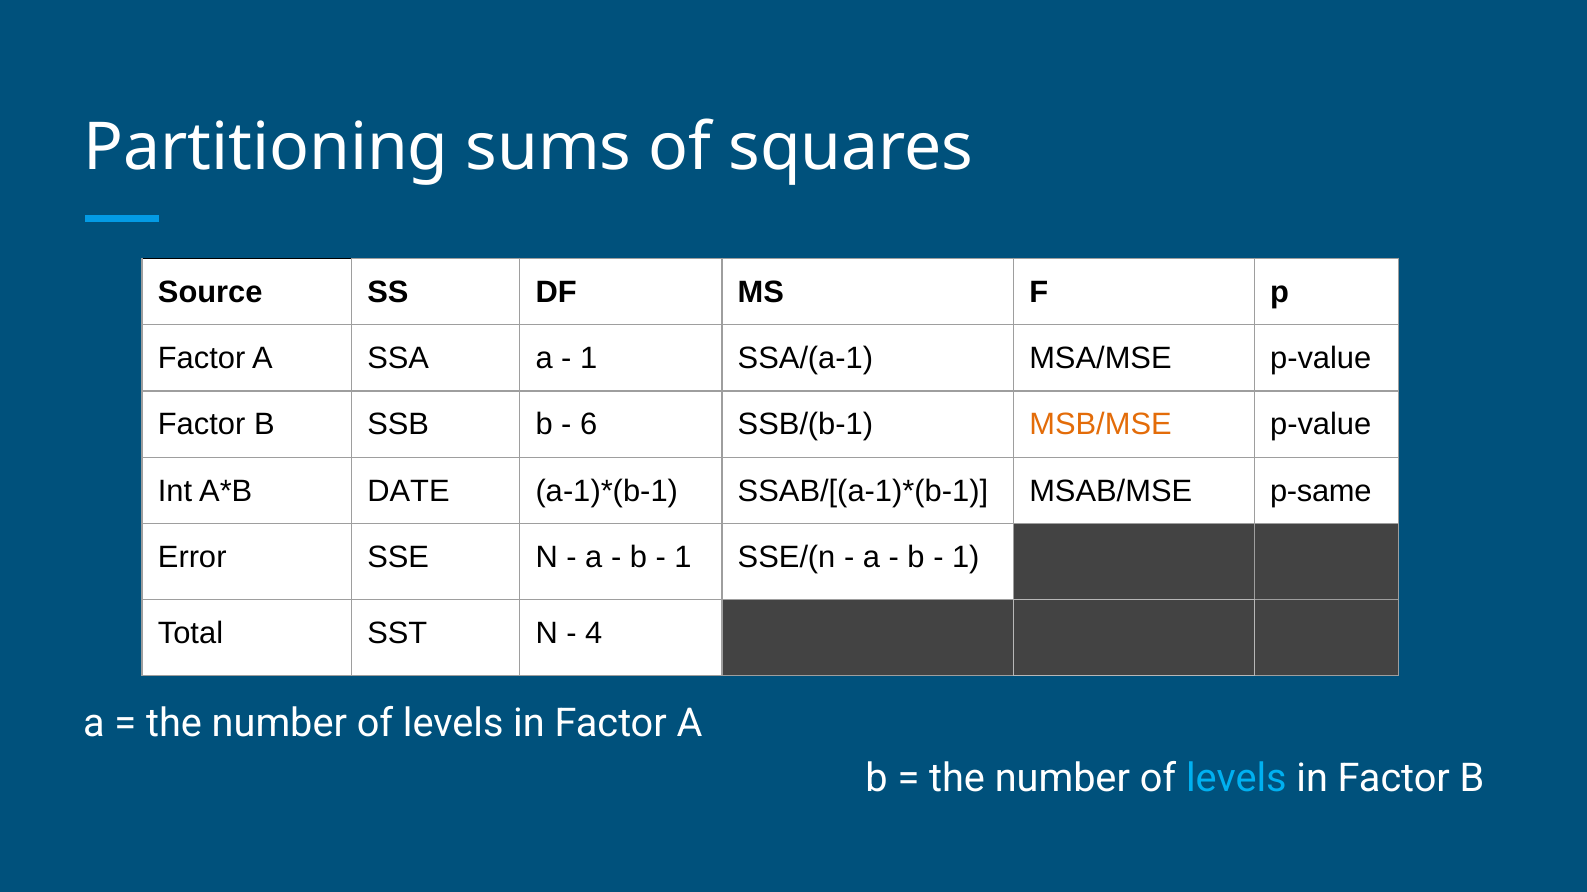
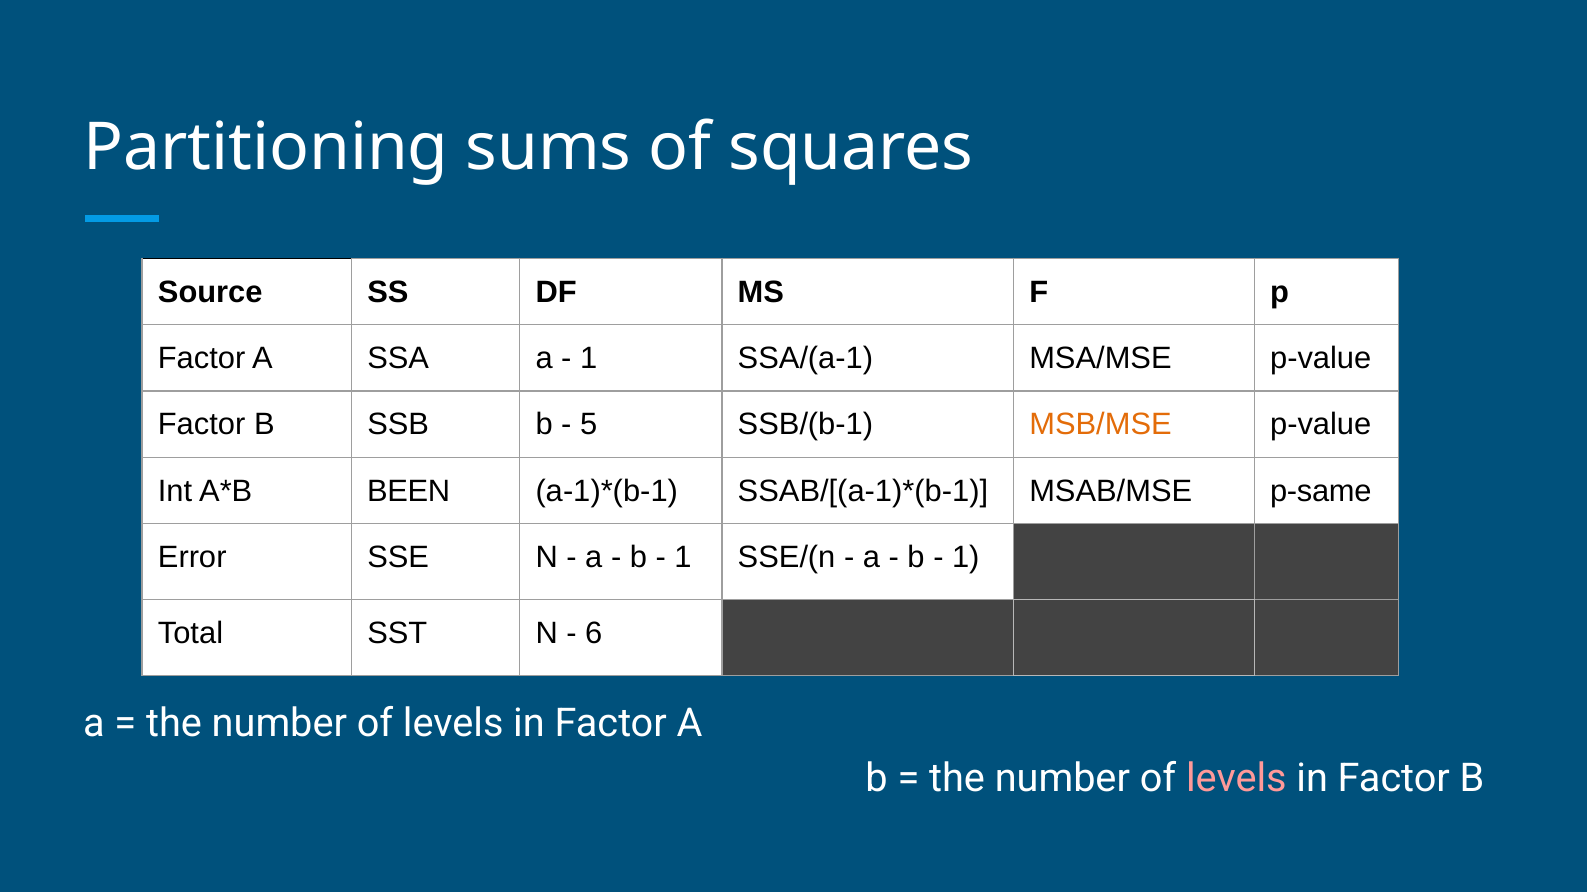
6: 6 -> 5
DATE: DATE -> BEEN
4: 4 -> 6
levels at (1236, 779) colour: light blue -> pink
